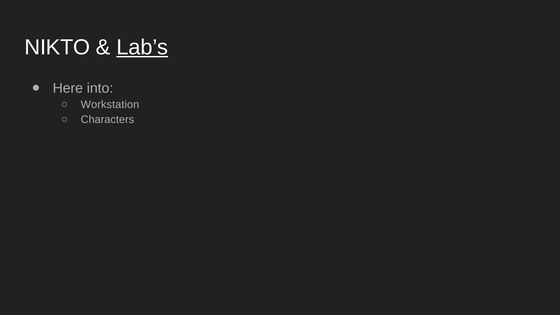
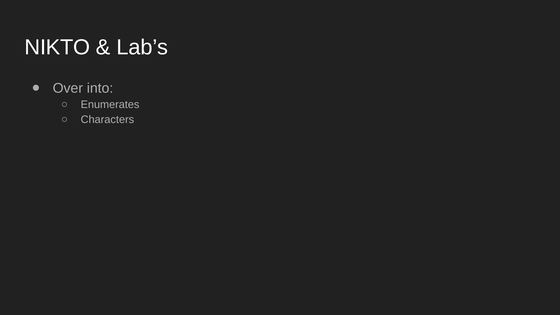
Lab’s underline: present -> none
Here: Here -> Over
Workstation: Workstation -> Enumerates
